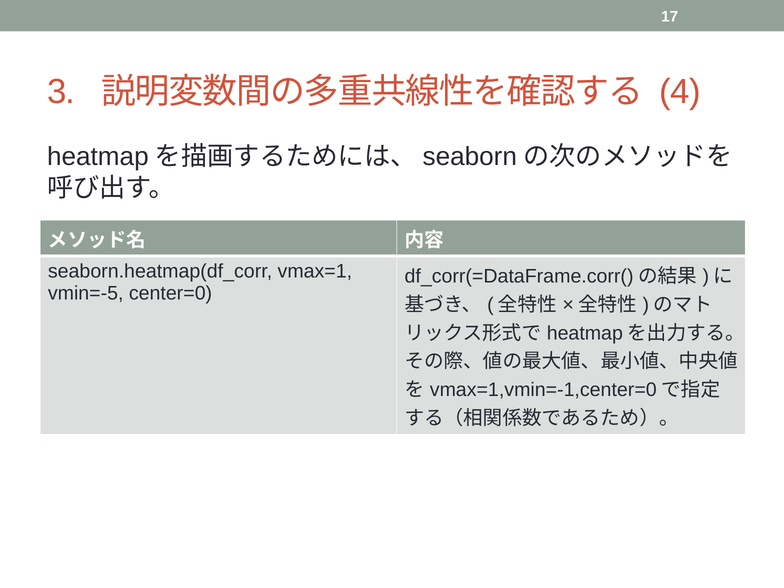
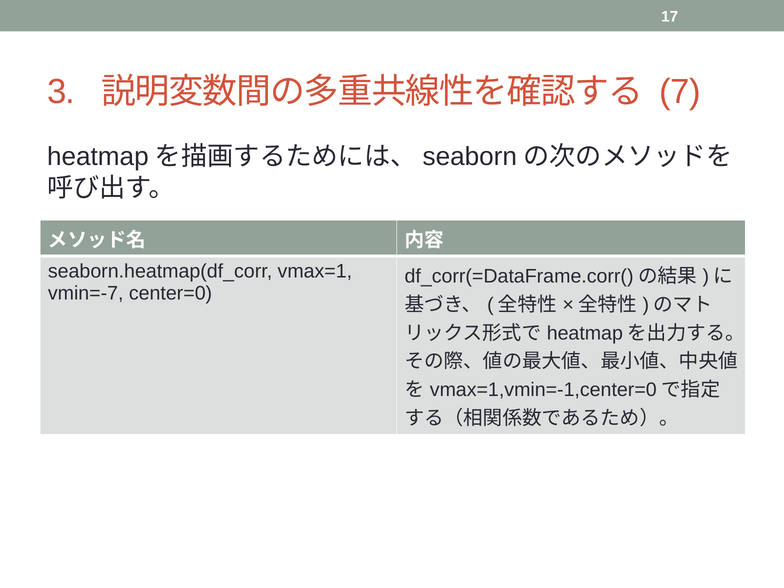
4: 4 -> 7
vmin=-5: vmin=-5 -> vmin=-7
